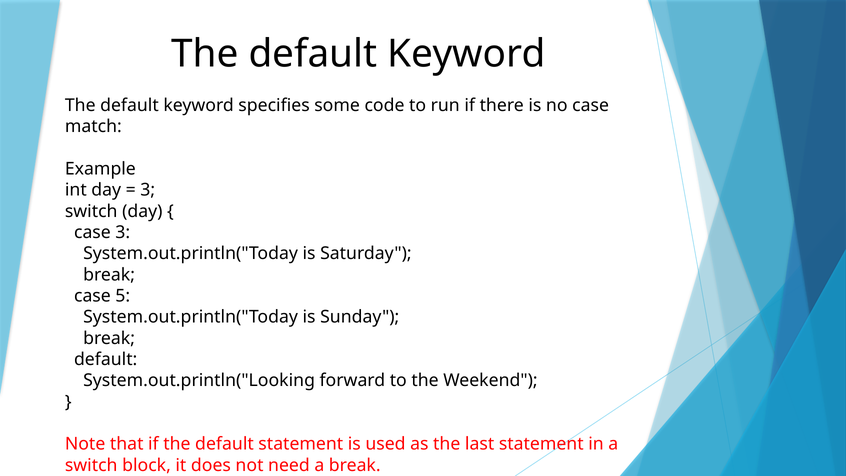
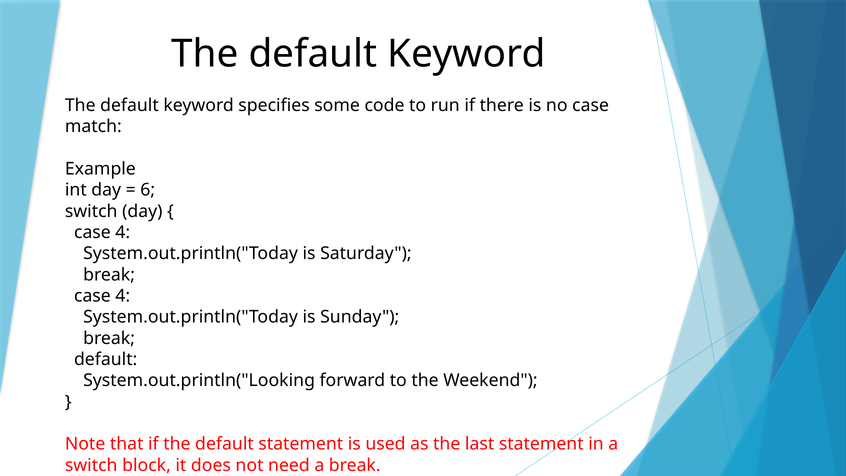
3 at (148, 190): 3 -> 6
3 at (123, 232): 3 -> 4
5 at (123, 296): 5 -> 4
